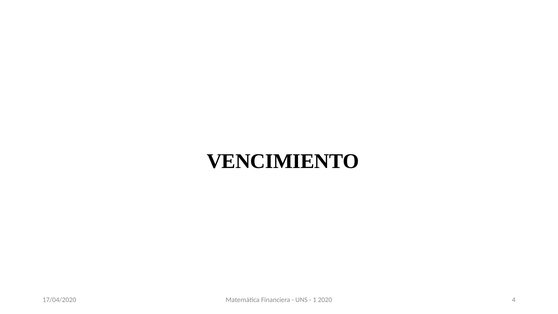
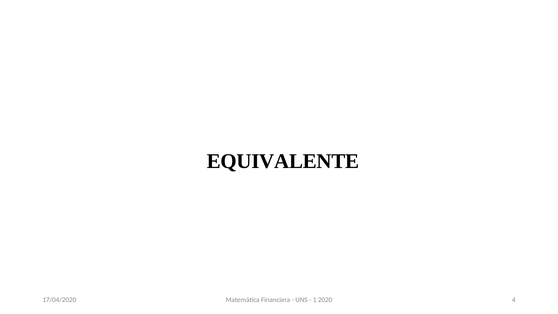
VENCIMIENTO: VENCIMIENTO -> EQUIVALENTE
